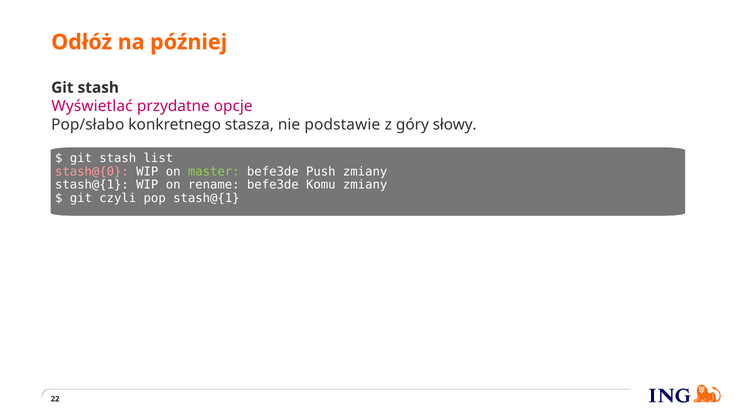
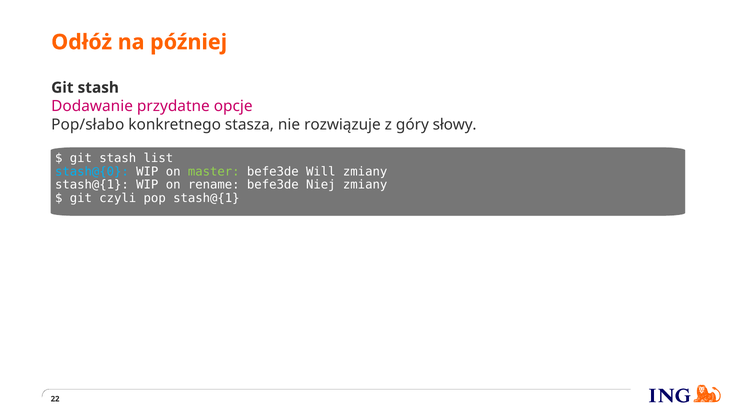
Wyświetlać: Wyświetlać -> Dodawanie
podstawie: podstawie -> rozwiązuje
stash@{0 colour: pink -> light blue
Push: Push -> Will
Komu: Komu -> Niej
